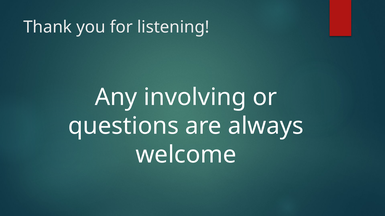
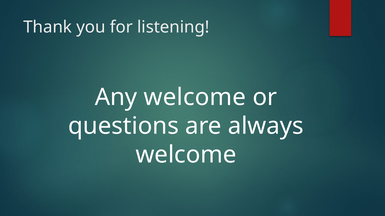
Any involving: involving -> welcome
